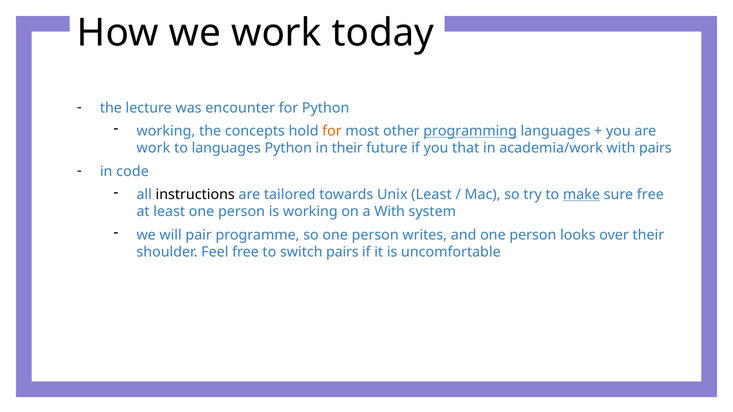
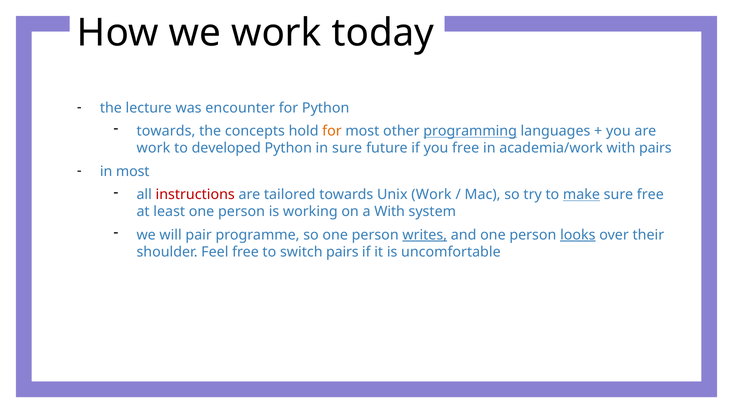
working at (166, 131): working -> towards
to languages: languages -> developed
in their: their -> sure
you that: that -> free
in code: code -> most
instructions colour: black -> red
Unix Least: Least -> Work
writes underline: none -> present
looks underline: none -> present
